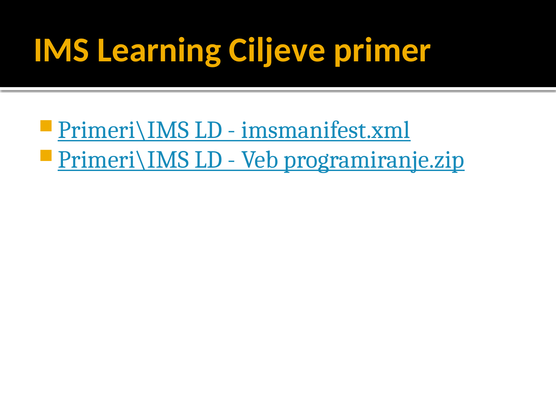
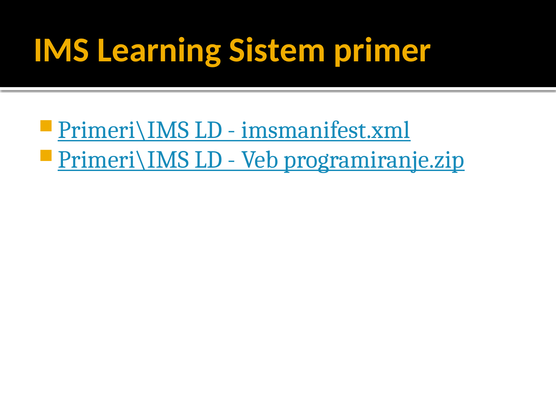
Ciljeve: Ciljeve -> Sistem
